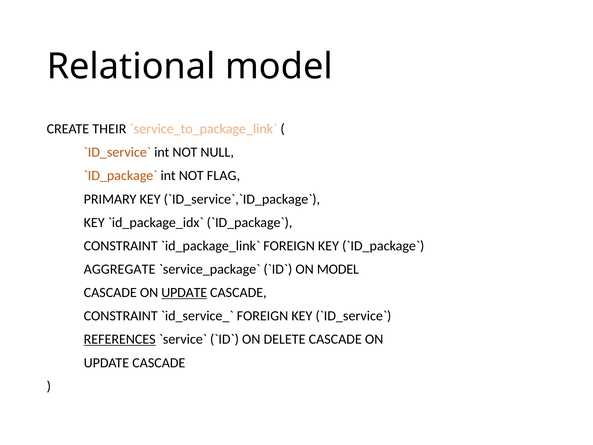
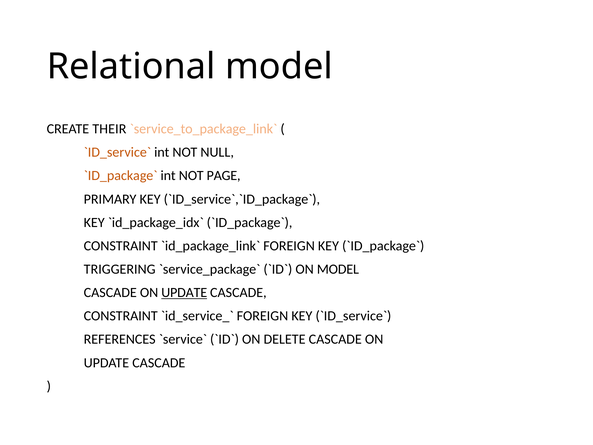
FLAG: FLAG -> PAGE
AGGREGATE: AGGREGATE -> TRIGGERING
REFERENCES underline: present -> none
